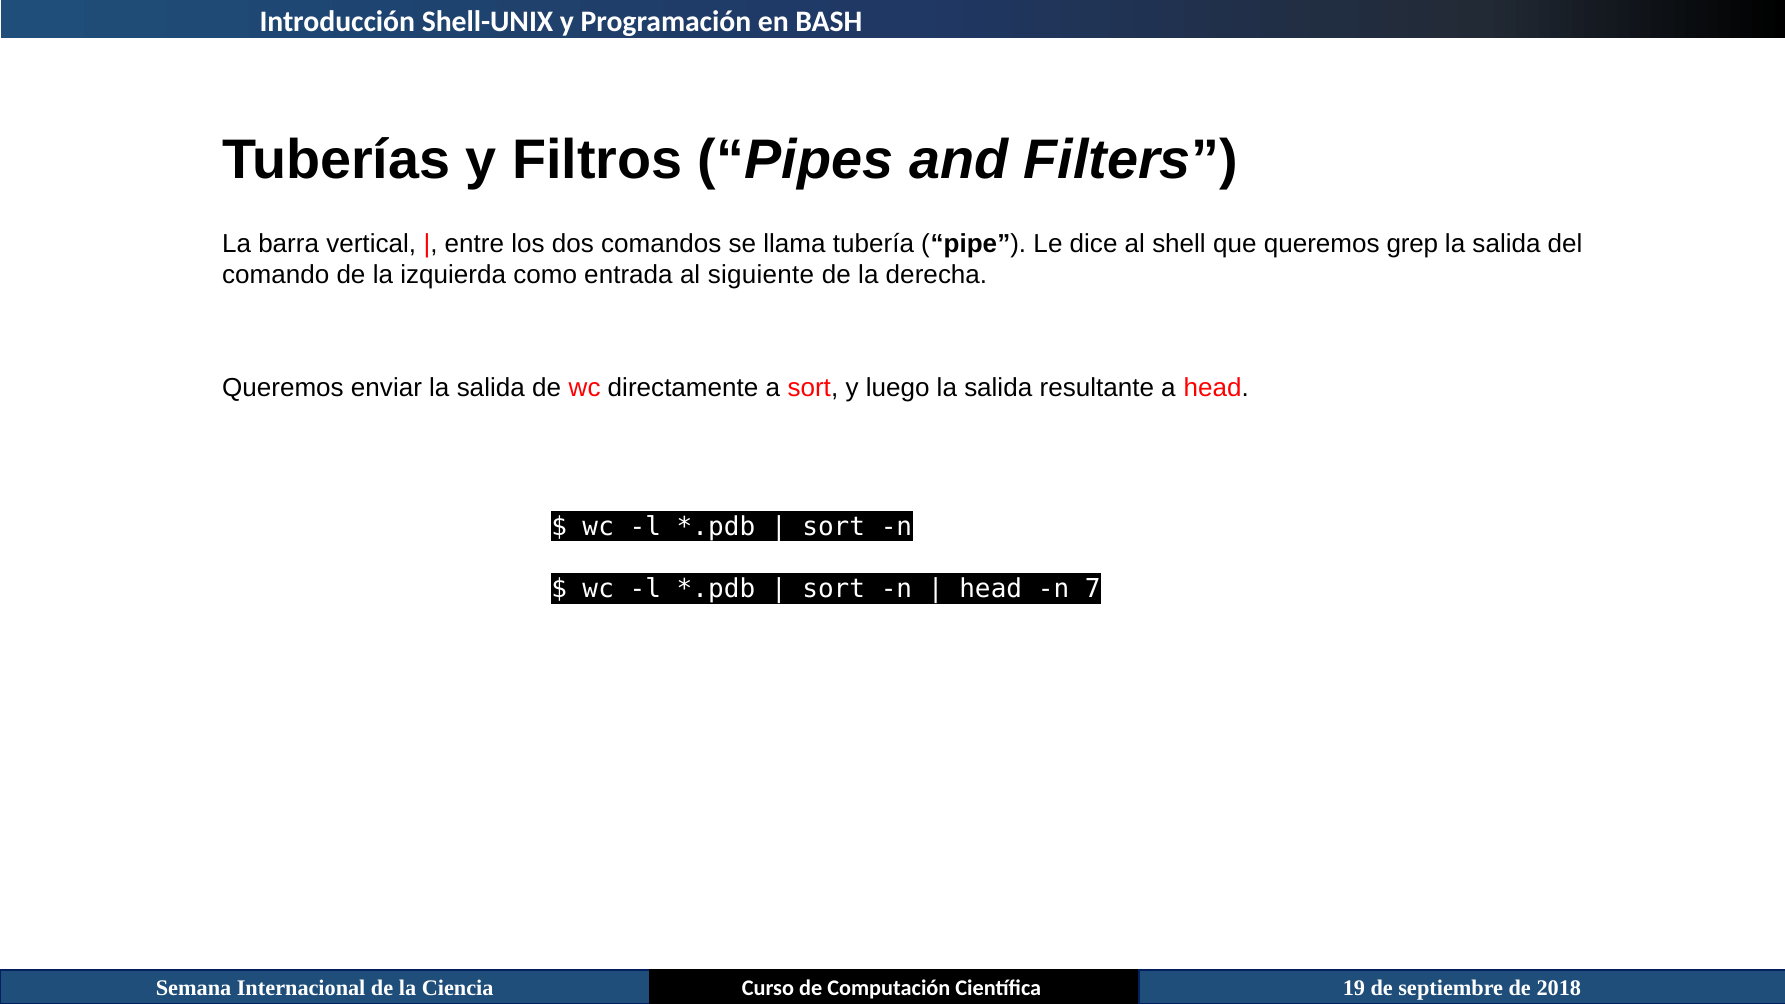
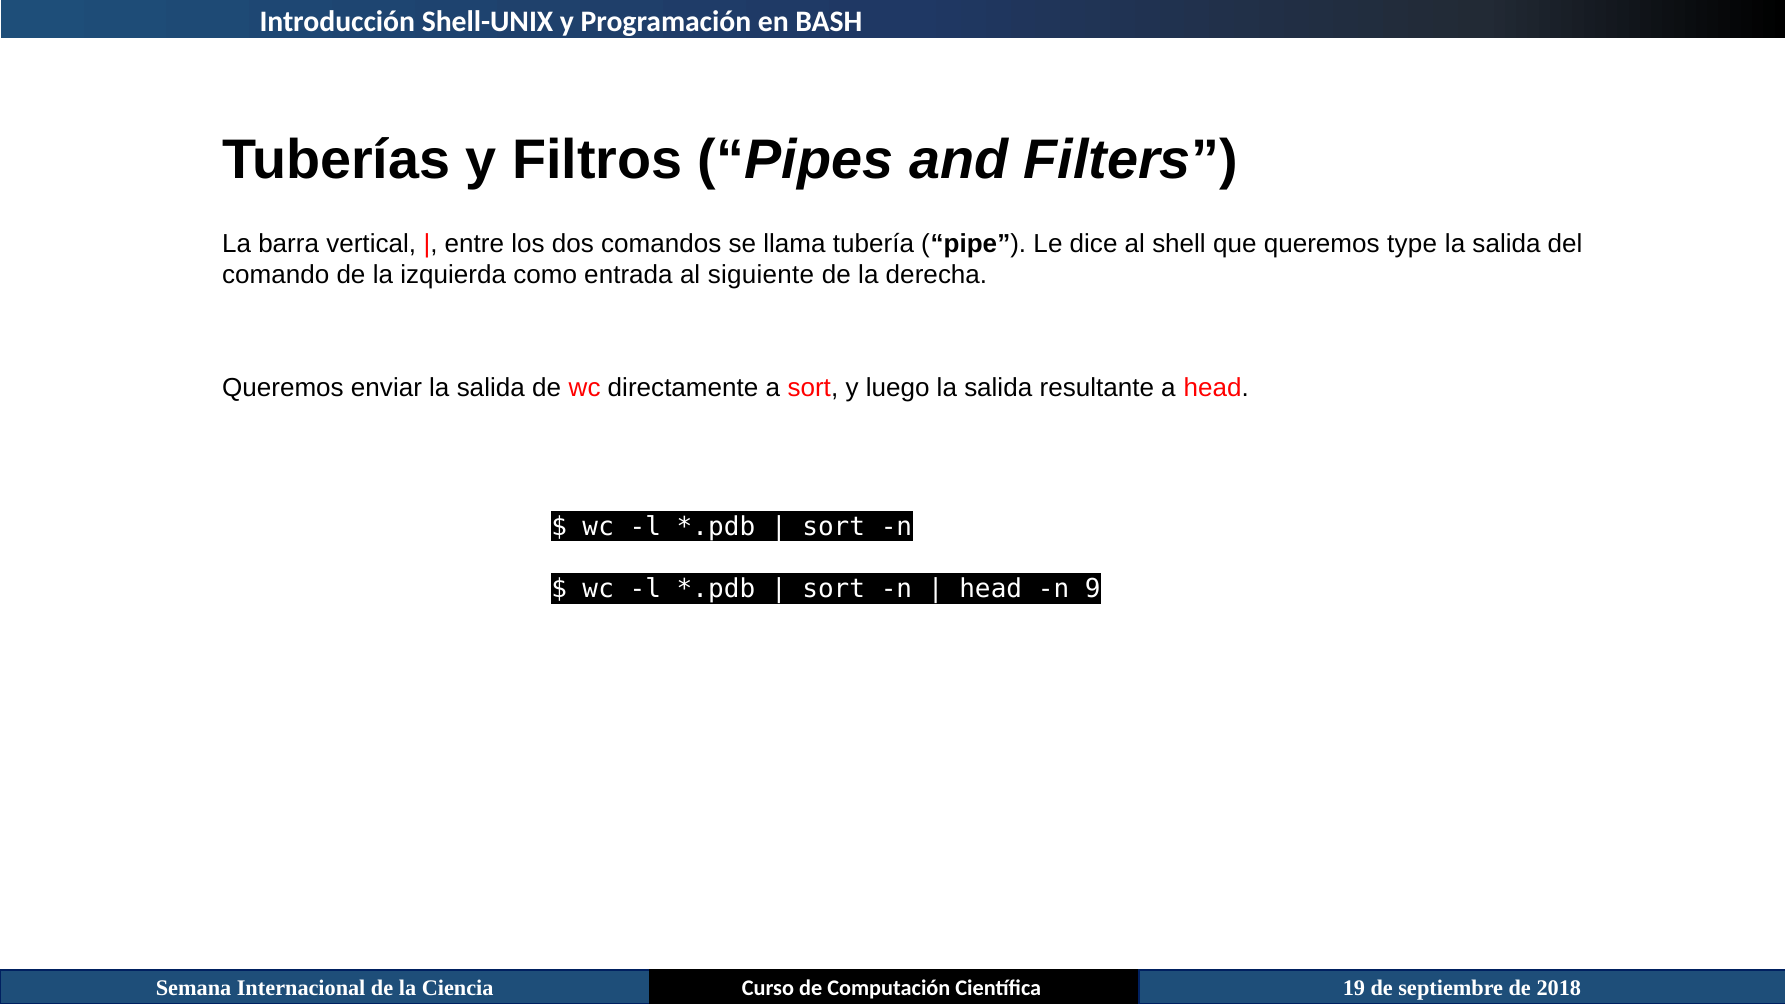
grep: grep -> type
7: 7 -> 9
